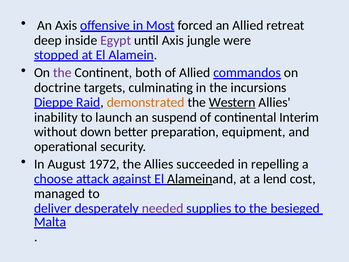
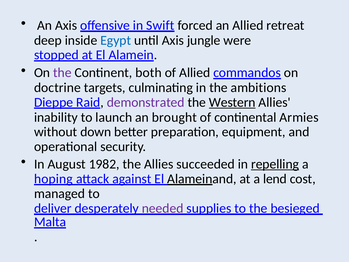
Most: Most -> Swift
Egypt colour: purple -> blue
incursions: incursions -> ambitions
demonstrated colour: orange -> purple
suspend: suspend -> brought
Interim: Interim -> Armies
1972: 1972 -> 1982
repelling underline: none -> present
choose: choose -> hoping
